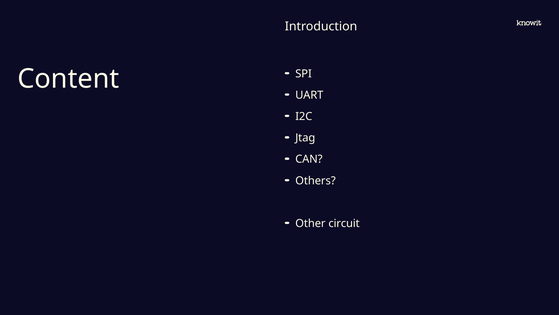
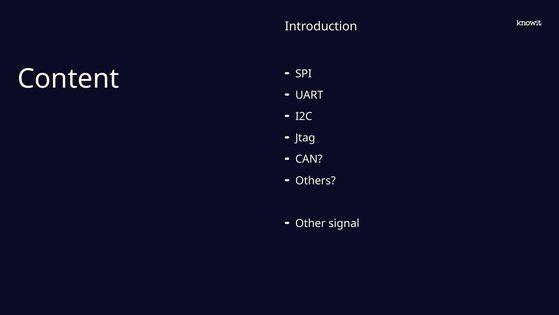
circuit: circuit -> signal
